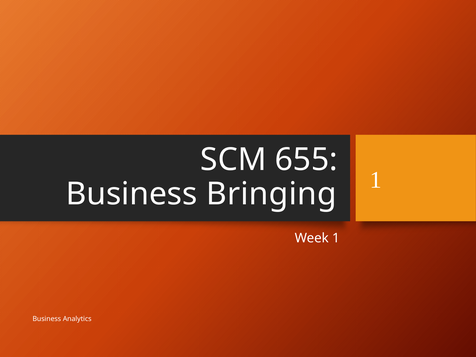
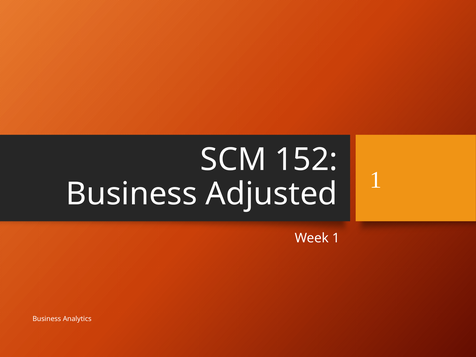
655: 655 -> 152
Bringing: Bringing -> Adjusted
